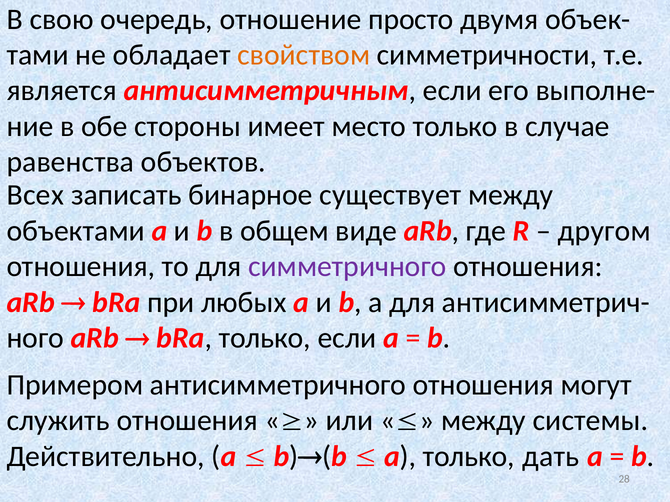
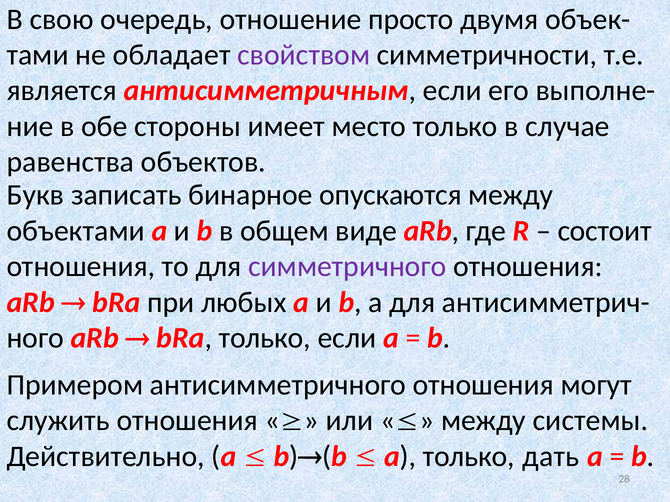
свойством colour: orange -> purple
Всех: Всех -> Букв
существует: существует -> опускаются
другом: другом -> состоит
